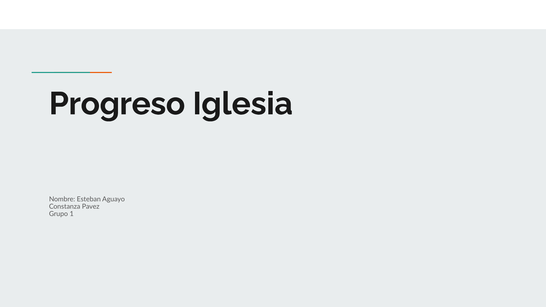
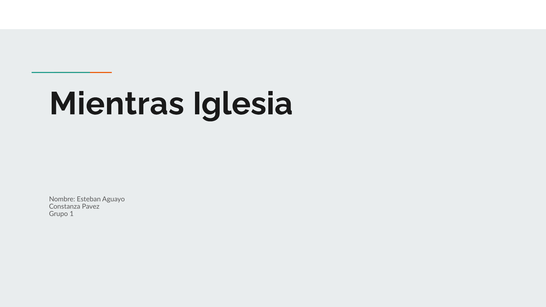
Progreso: Progreso -> Mientras
